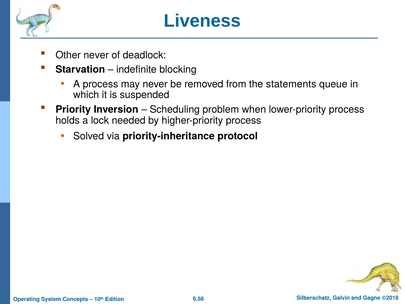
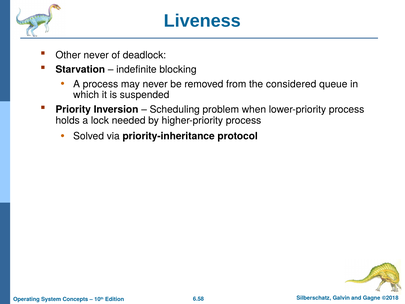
statements: statements -> considered
